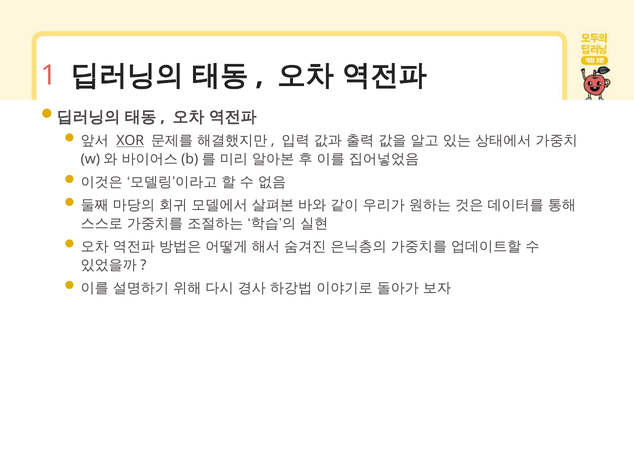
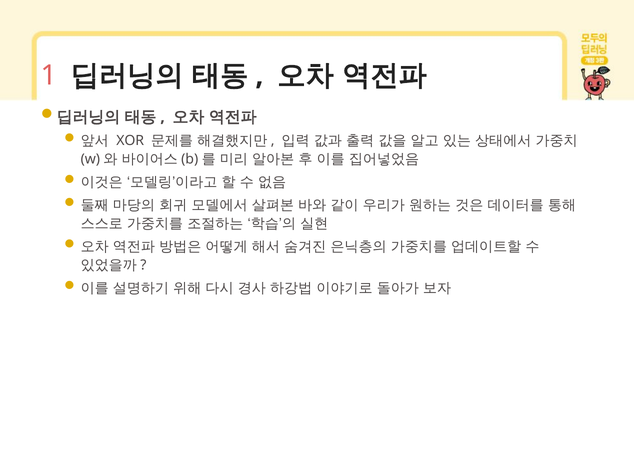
XOR underline: present -> none
